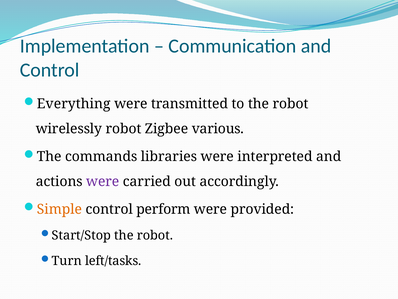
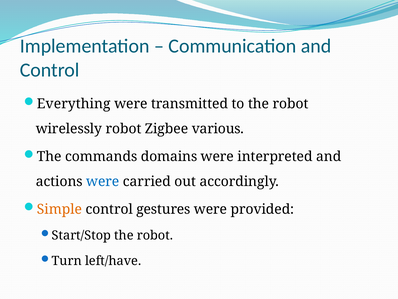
libraries: libraries -> domains
were at (103, 181) colour: purple -> blue
perform: perform -> gestures
left/tasks: left/tasks -> left/have
